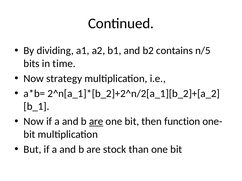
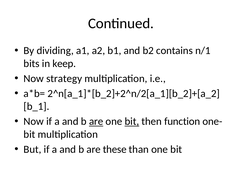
n/5: n/5 -> n/1
time: time -> keep
bit at (132, 122) underline: none -> present
stock: stock -> these
